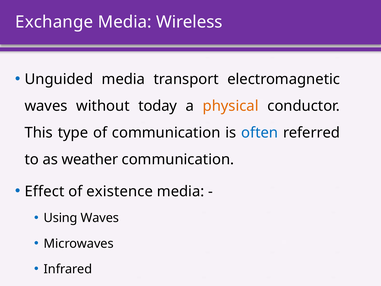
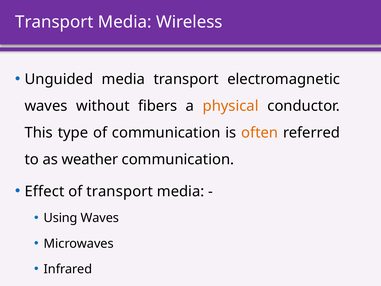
Exchange at (54, 22): Exchange -> Transport
today: today -> fibers
often colour: blue -> orange
of existence: existence -> transport
